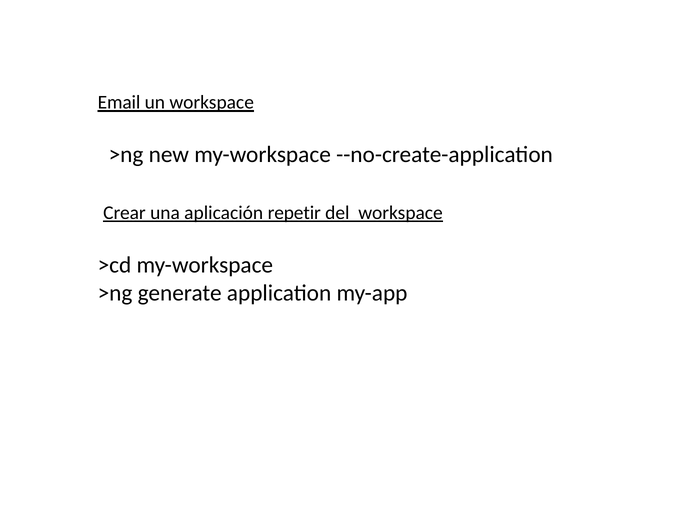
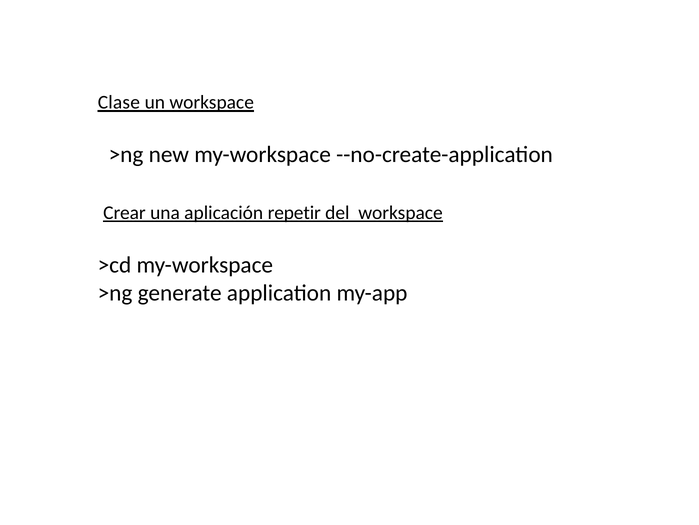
Email: Email -> Clase
